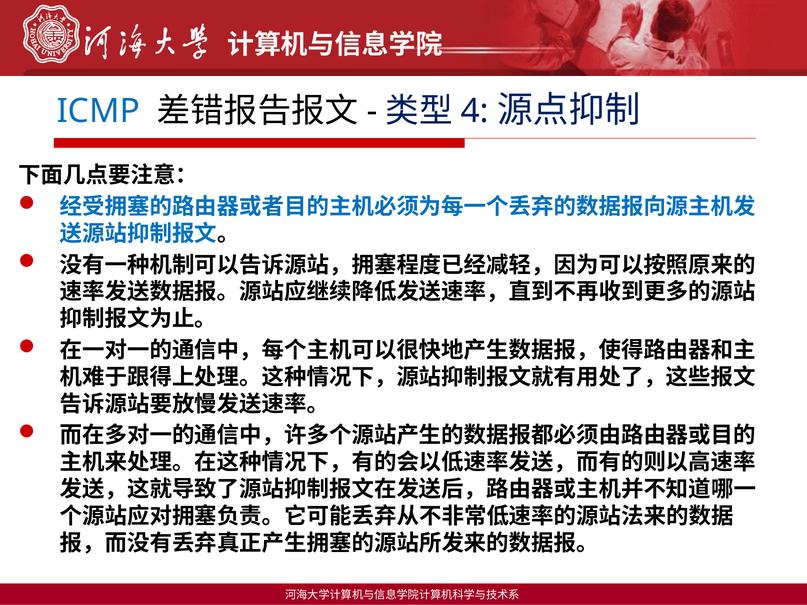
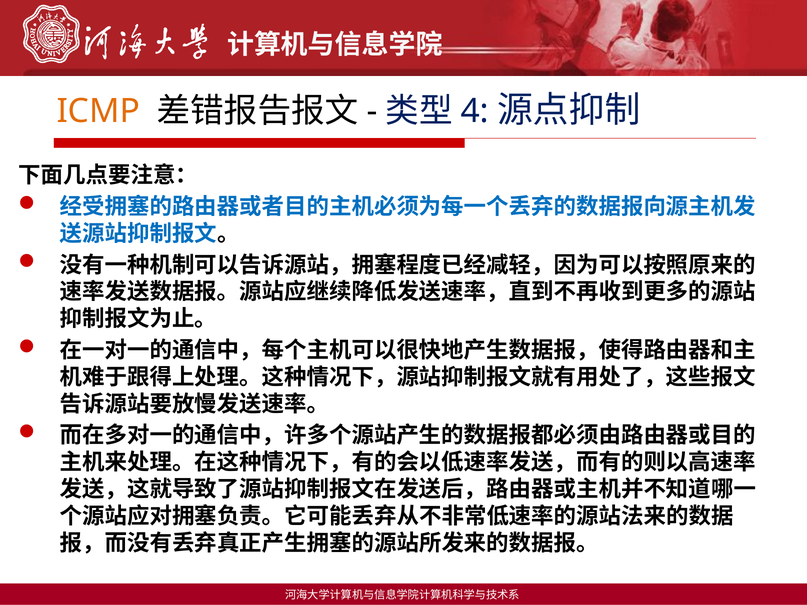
ICMP colour: blue -> orange
